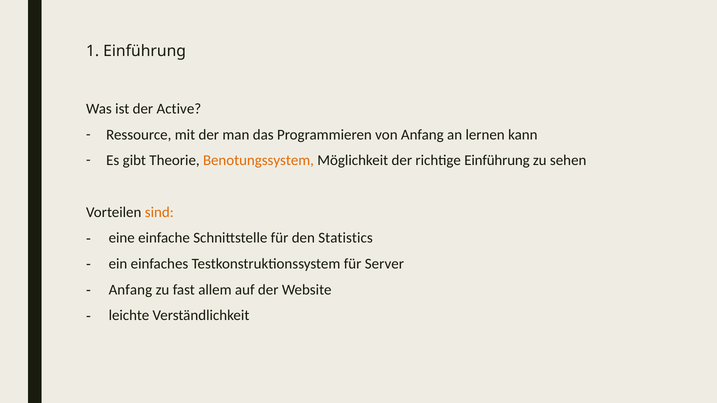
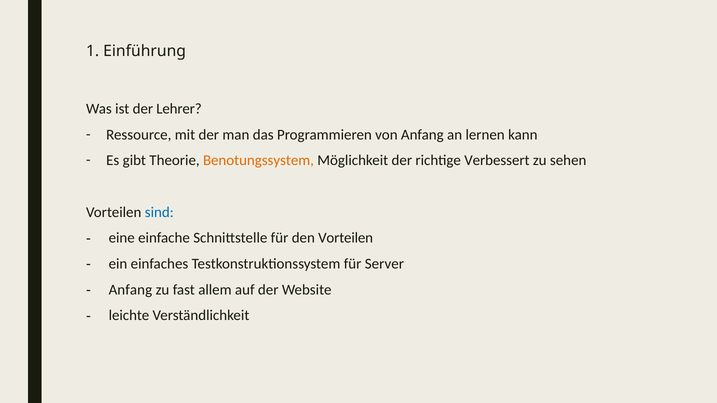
Active: Active -> Lehrer
richtige Einführung: Einführung -> Verbessert
sind colour: orange -> blue
den Statistics: Statistics -> Vorteilen
